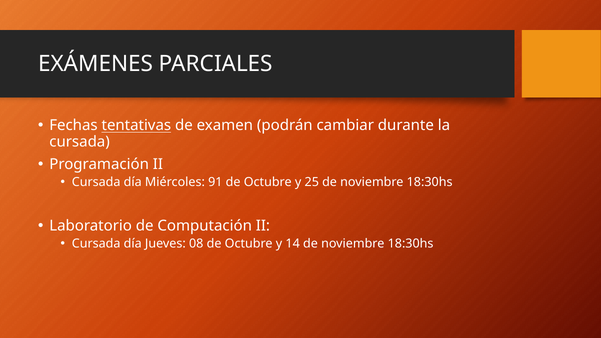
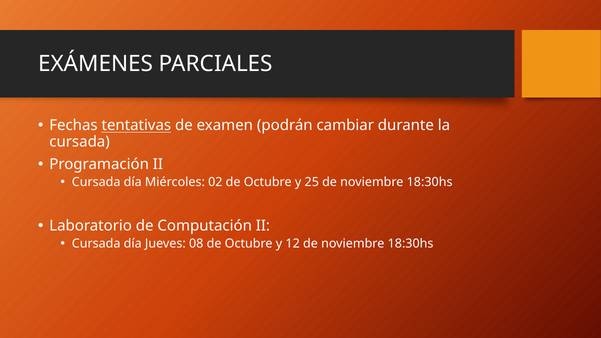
91: 91 -> 02
14: 14 -> 12
